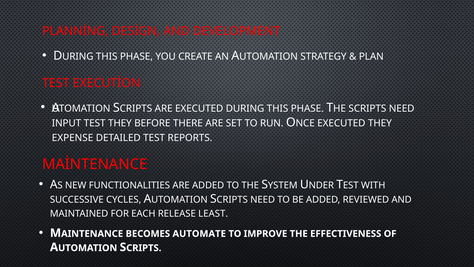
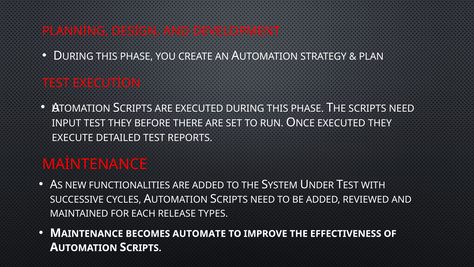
EXPENSE: EXPENSE -> EXECUTE
LEAST: LEAST -> TYPES
